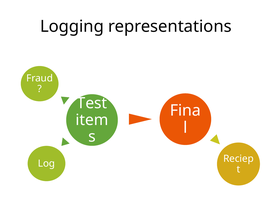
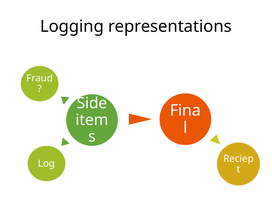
Test: Test -> Side
